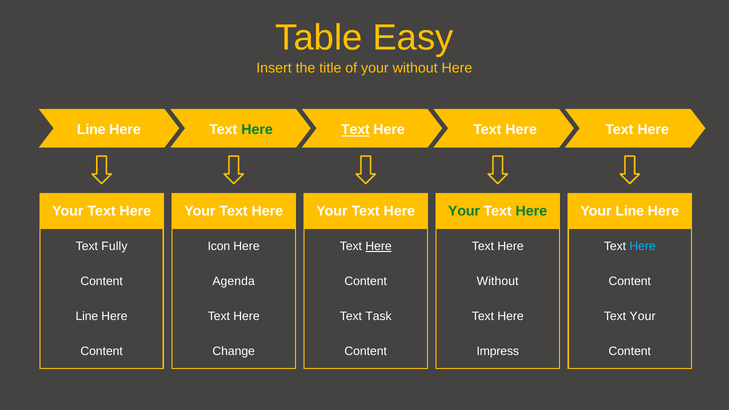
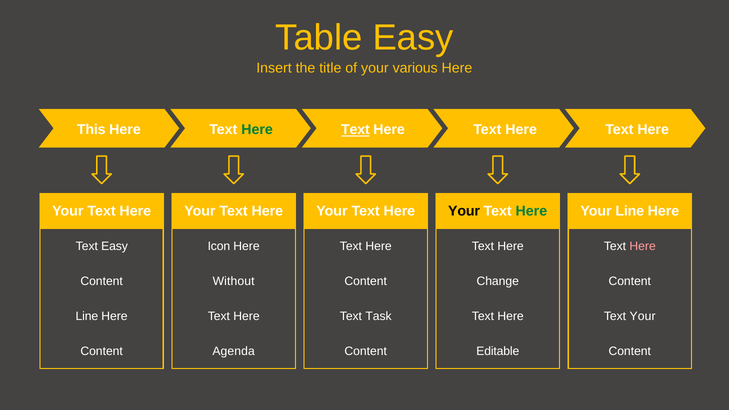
your without: without -> various
Line at (91, 130): Line -> This
Your at (464, 211) colour: green -> black
Text Fully: Fully -> Easy
Here at (379, 246) underline: present -> none
Here at (643, 246) colour: light blue -> pink
Agenda: Agenda -> Without
Without at (498, 281): Without -> Change
Change: Change -> Agenda
Impress: Impress -> Editable
